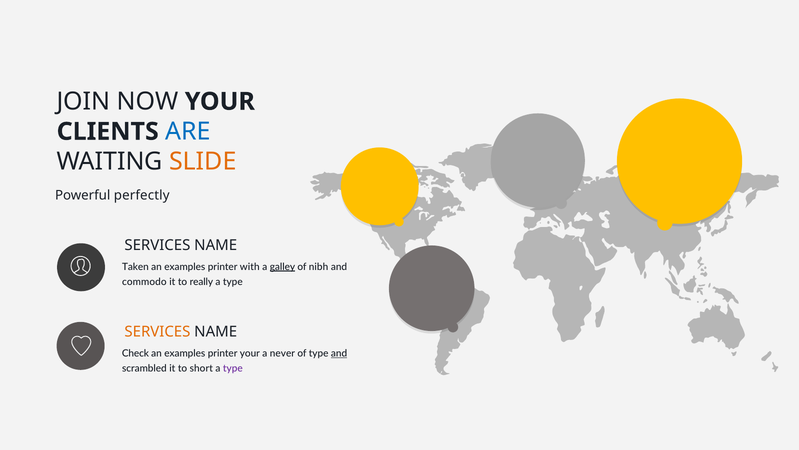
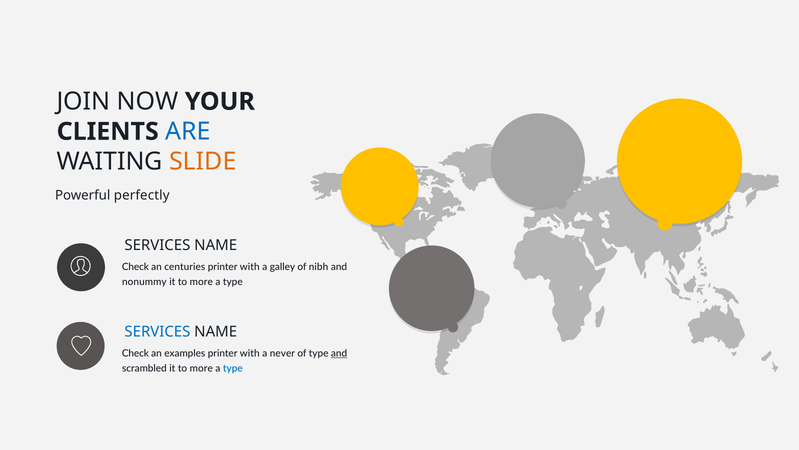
Taken at (135, 266): Taken -> Check
examples at (185, 266): examples -> centuries
galley underline: present -> none
commodo: commodo -> nonummy
really at (201, 281): really -> more
SERVICES at (157, 332) colour: orange -> blue
your at (250, 353): your -> with
scrambled it to short: short -> more
type at (233, 368) colour: purple -> blue
